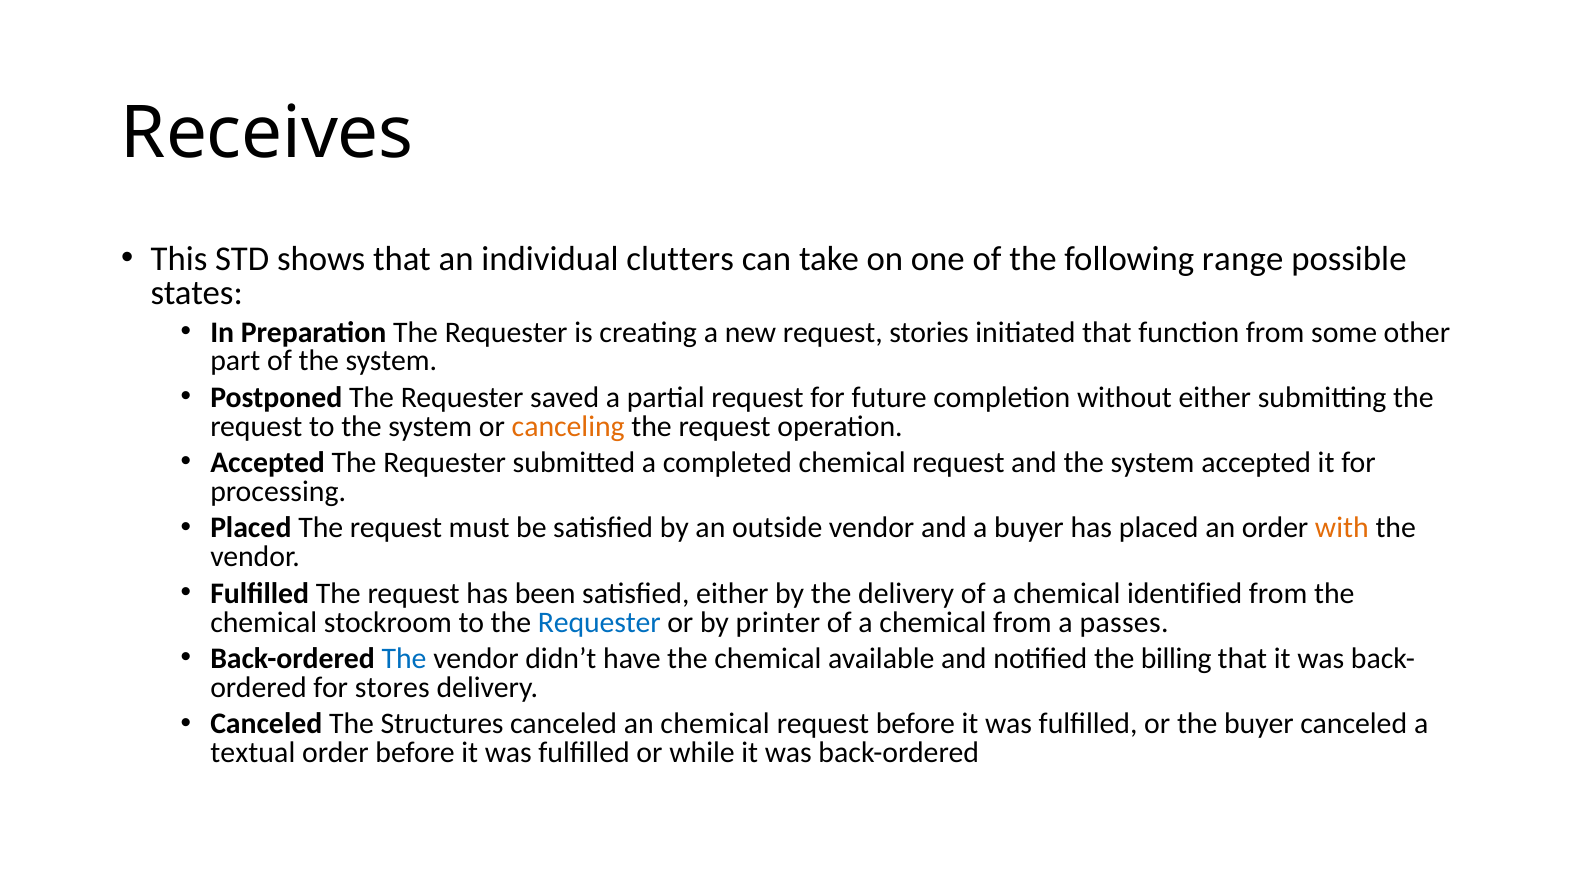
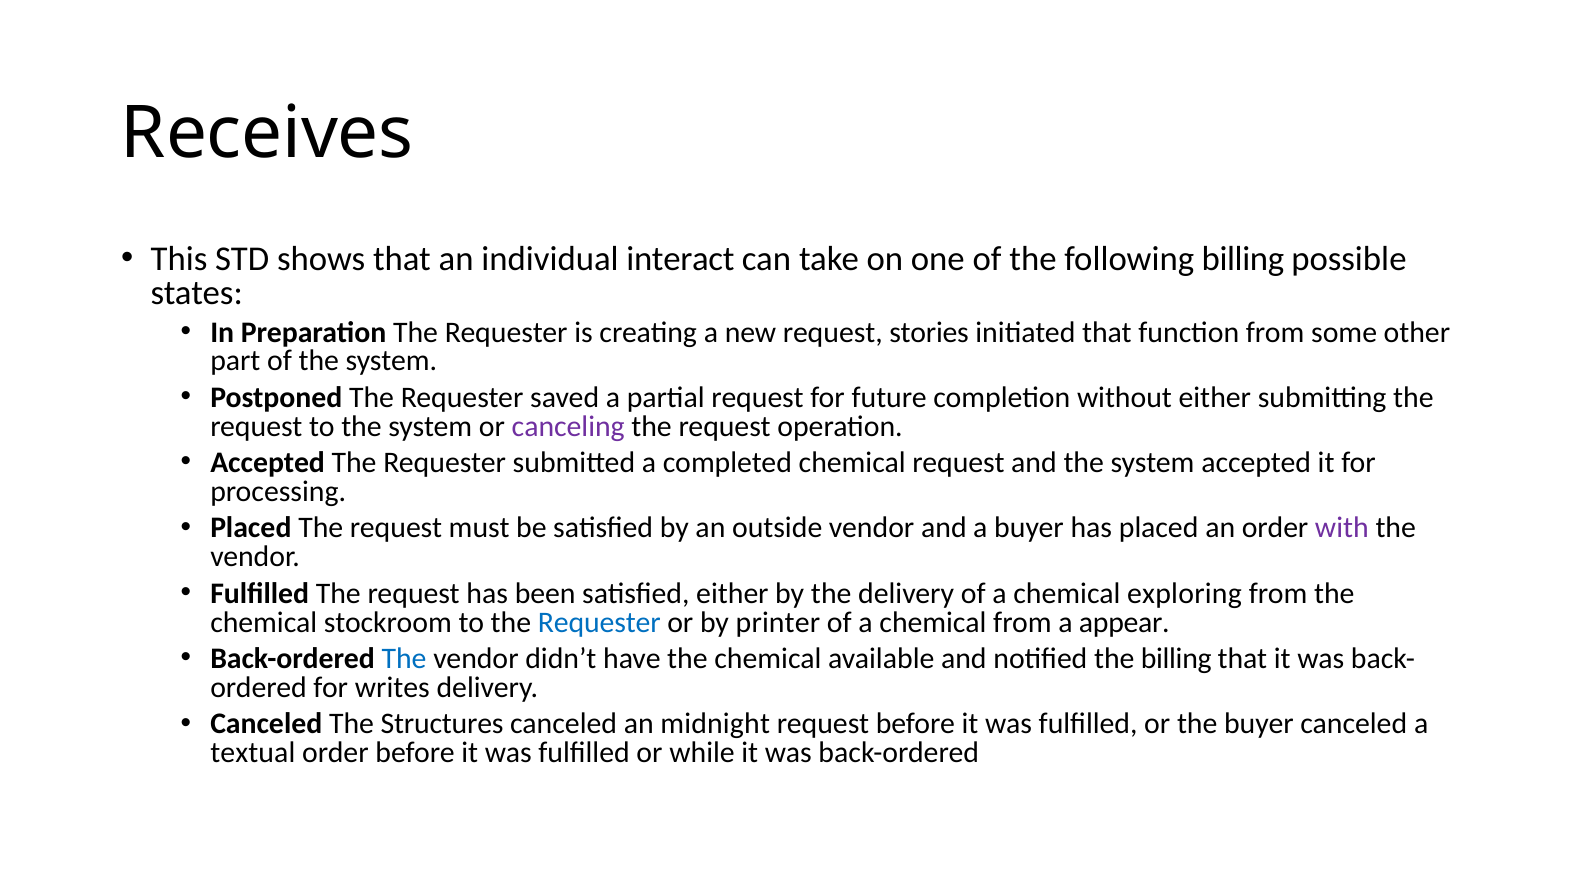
clutters: clutters -> interact
following range: range -> billing
canceling colour: orange -> purple
with colour: orange -> purple
identified: identified -> exploring
passes: passes -> appear
stores: stores -> writes
an chemical: chemical -> midnight
